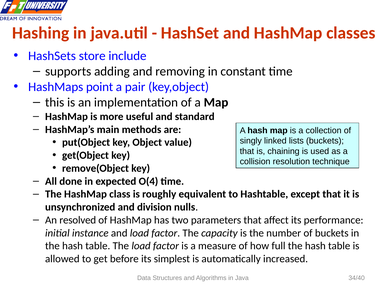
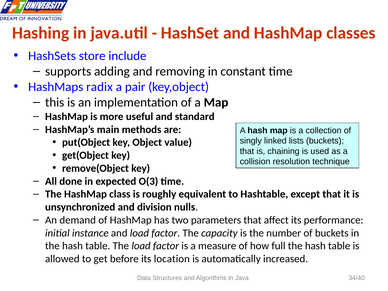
point: point -> radix
O(4: O(4 -> O(3
resolved: resolved -> demand
simplest: simplest -> location
